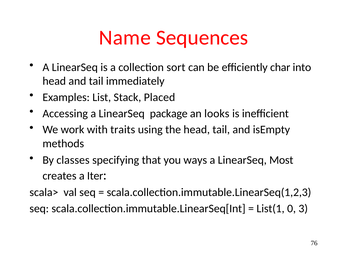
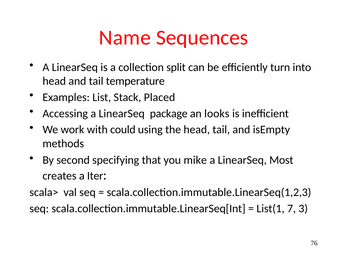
sort: sort -> split
char: char -> turn
immediately: immediately -> temperature
traits: traits -> could
classes: classes -> second
ways: ways -> mike
0: 0 -> 7
